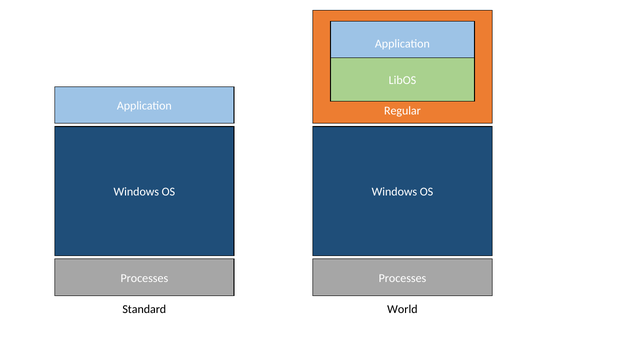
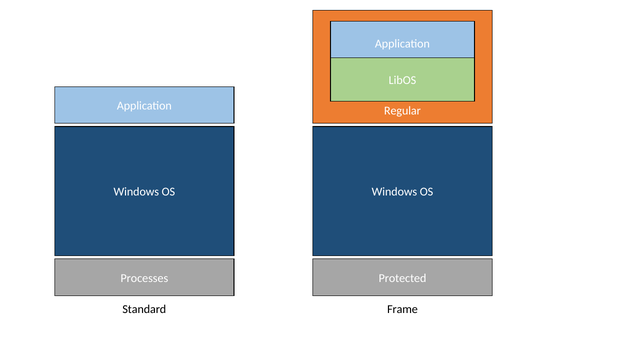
Processes at (402, 278): Processes -> Protected
World: World -> Frame
